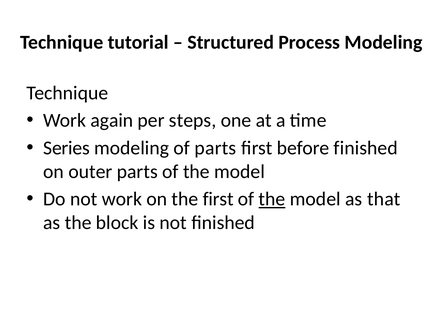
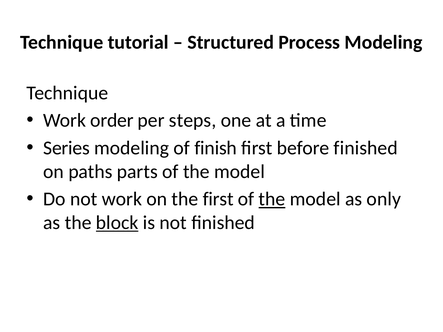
again: again -> order
of parts: parts -> finish
outer: outer -> paths
that: that -> only
block underline: none -> present
